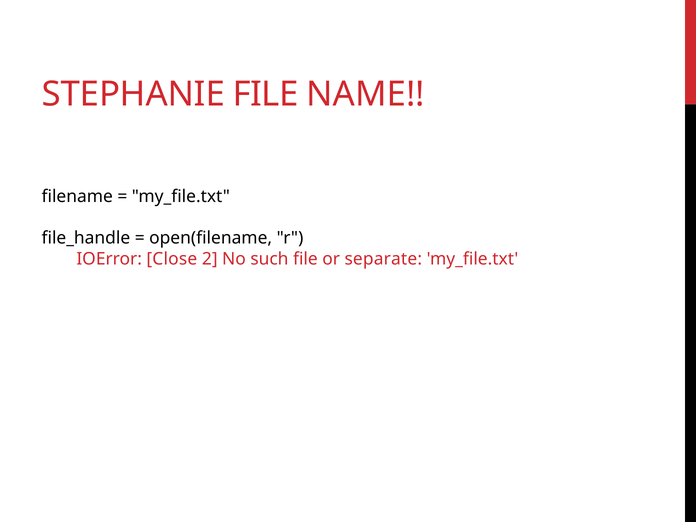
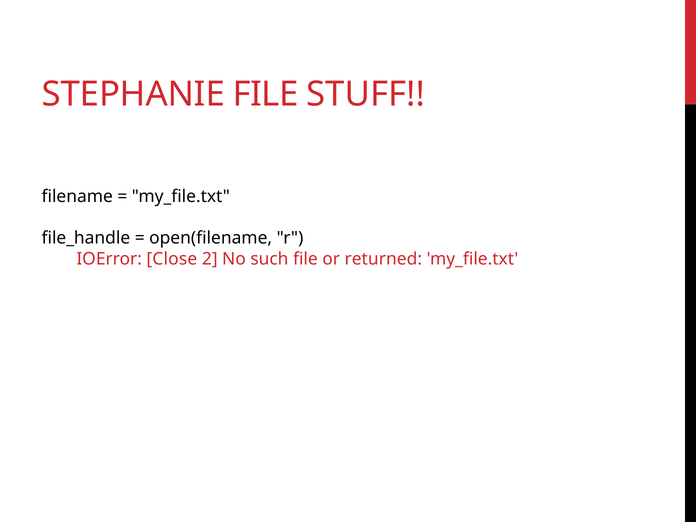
NAME: NAME -> STUFF
separate: separate -> returned
